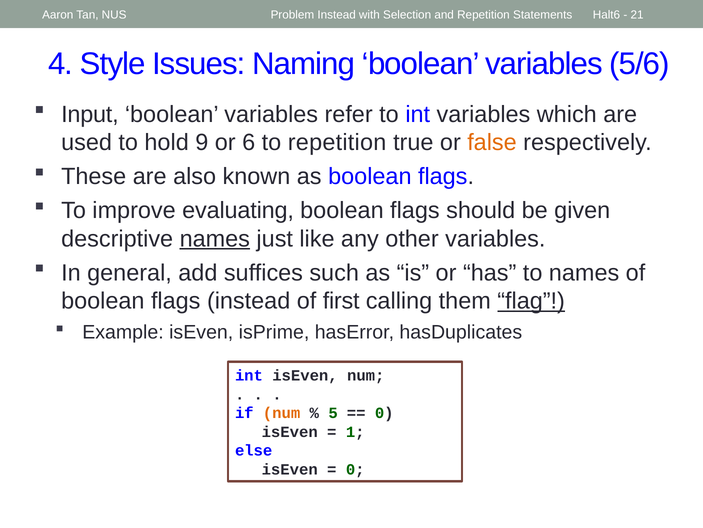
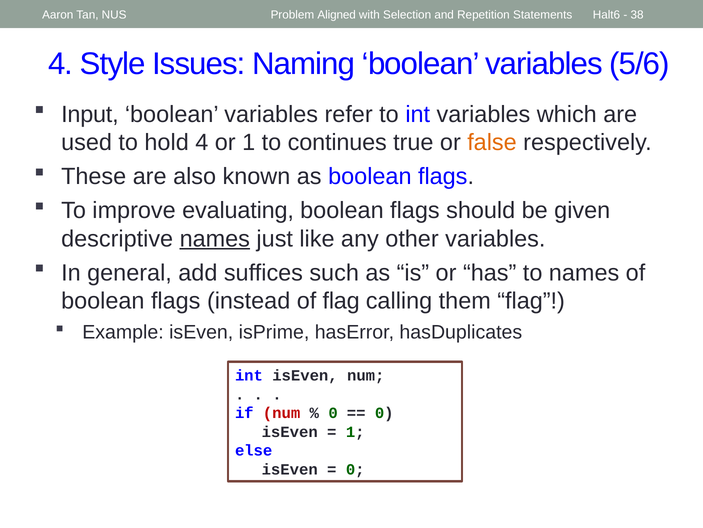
Problem Instead: Instead -> Aligned
21: 21 -> 38
hold 9: 9 -> 4
or 6: 6 -> 1
to repetition: repetition -> continues
of first: first -> flag
flag at (531, 301) underline: present -> none
num at (282, 413) colour: orange -> red
5 at (333, 413): 5 -> 0
